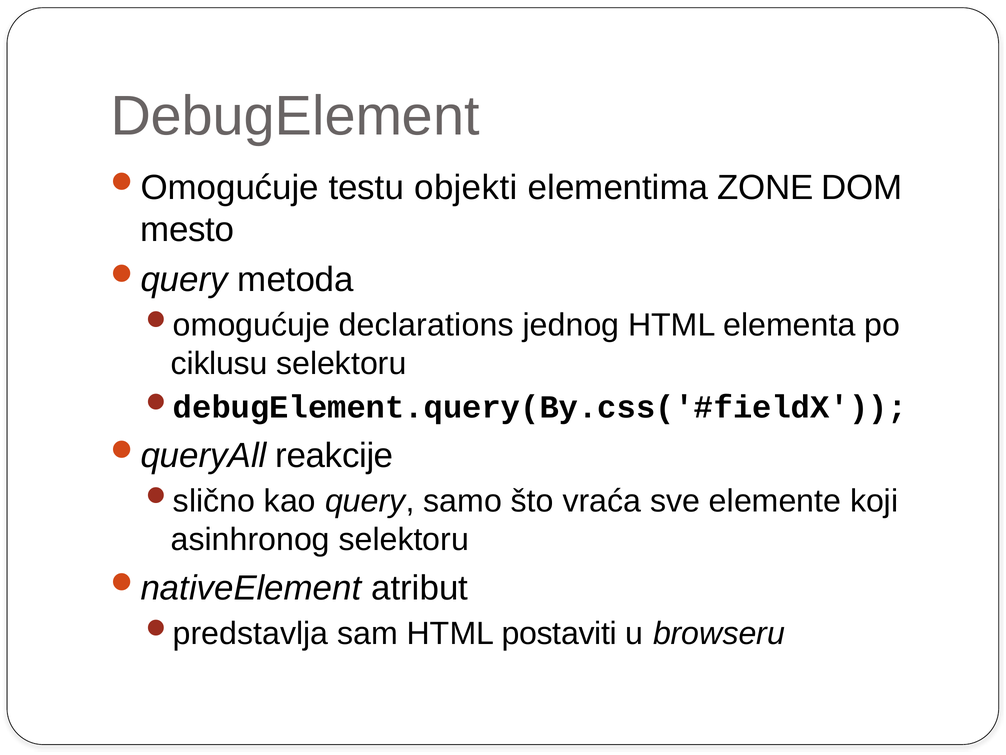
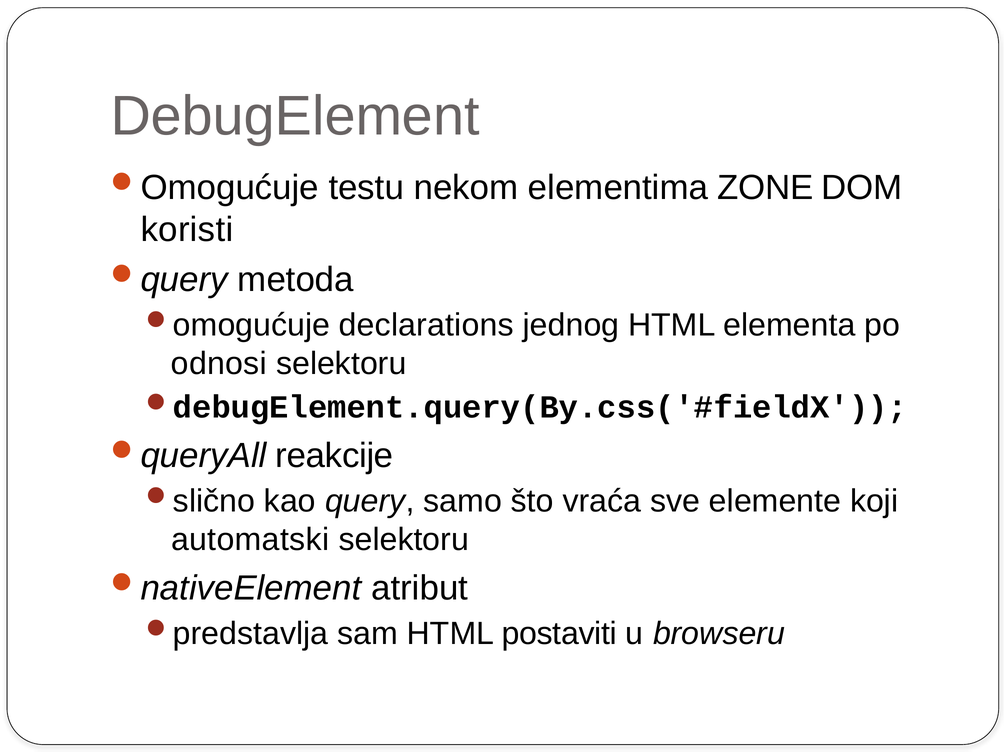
objekti: objekti -> nekom
mesto: mesto -> koristi
ciklusu: ciklusu -> odnosi
asinhronog: asinhronog -> automatski
